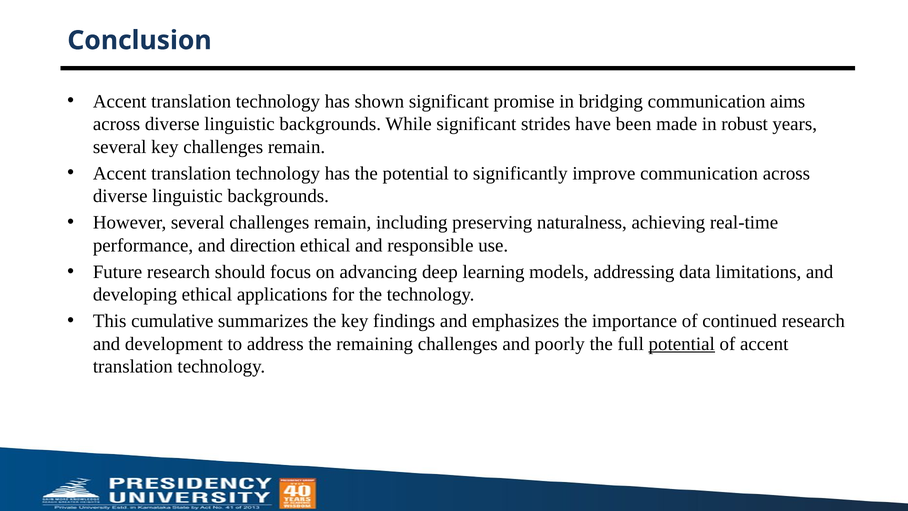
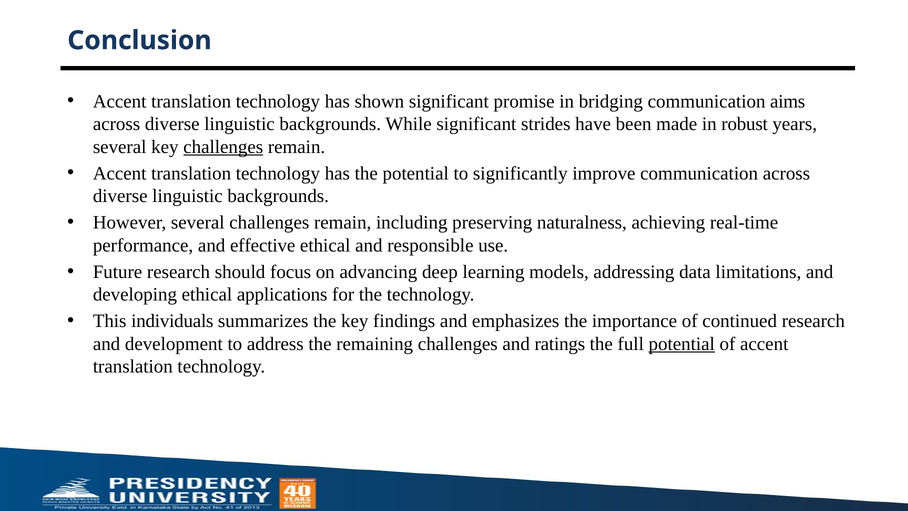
challenges at (223, 147) underline: none -> present
direction: direction -> effective
cumulative: cumulative -> individuals
poorly: poorly -> ratings
